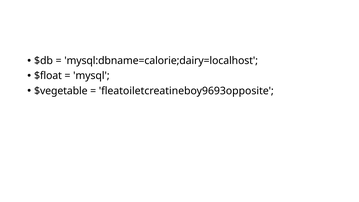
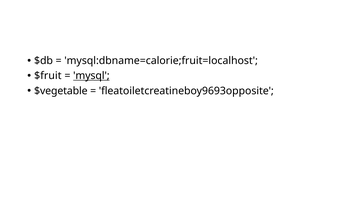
mysql:dbname=calorie;dairy=localhost: mysql:dbname=calorie;dairy=localhost -> mysql:dbname=calorie;fruit=localhost
$float: $float -> $fruit
mysql underline: none -> present
